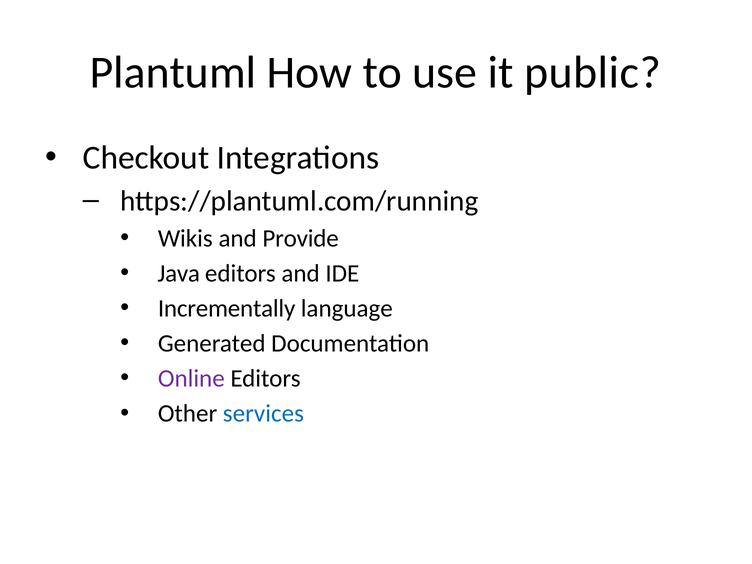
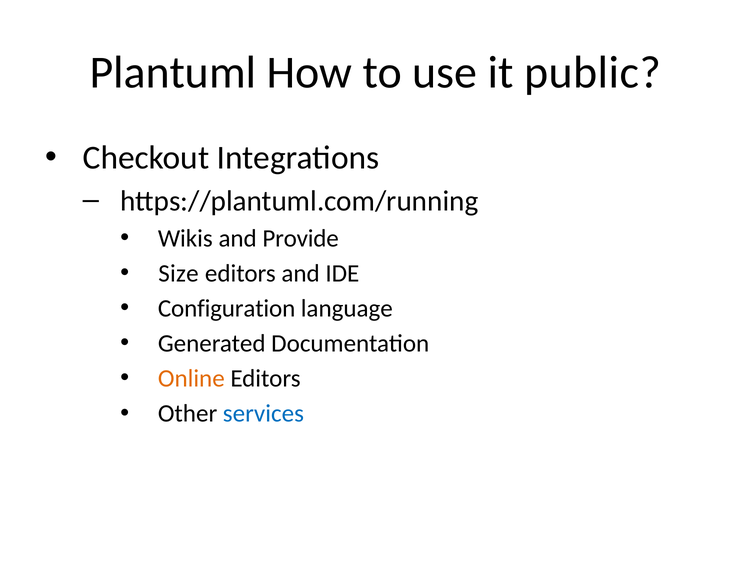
Java: Java -> Size
Incrementally: Incrementally -> Configuration
Online colour: purple -> orange
